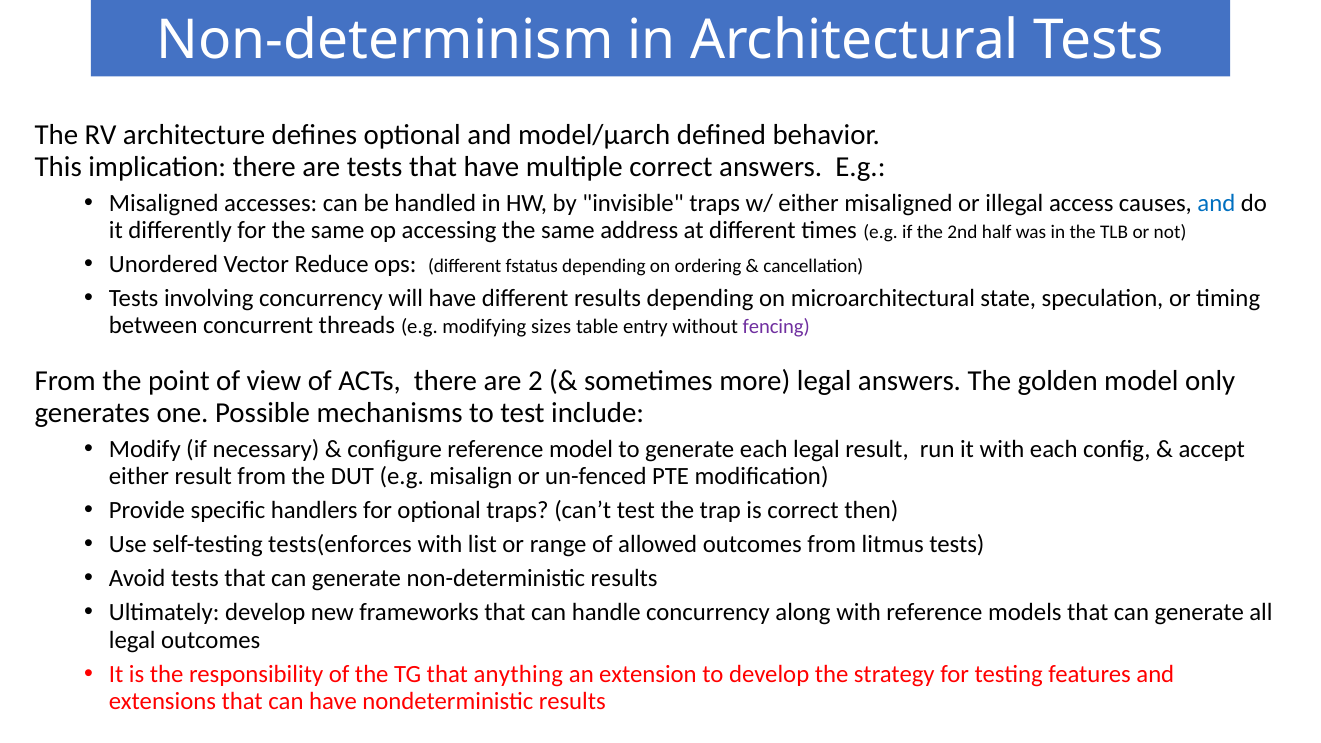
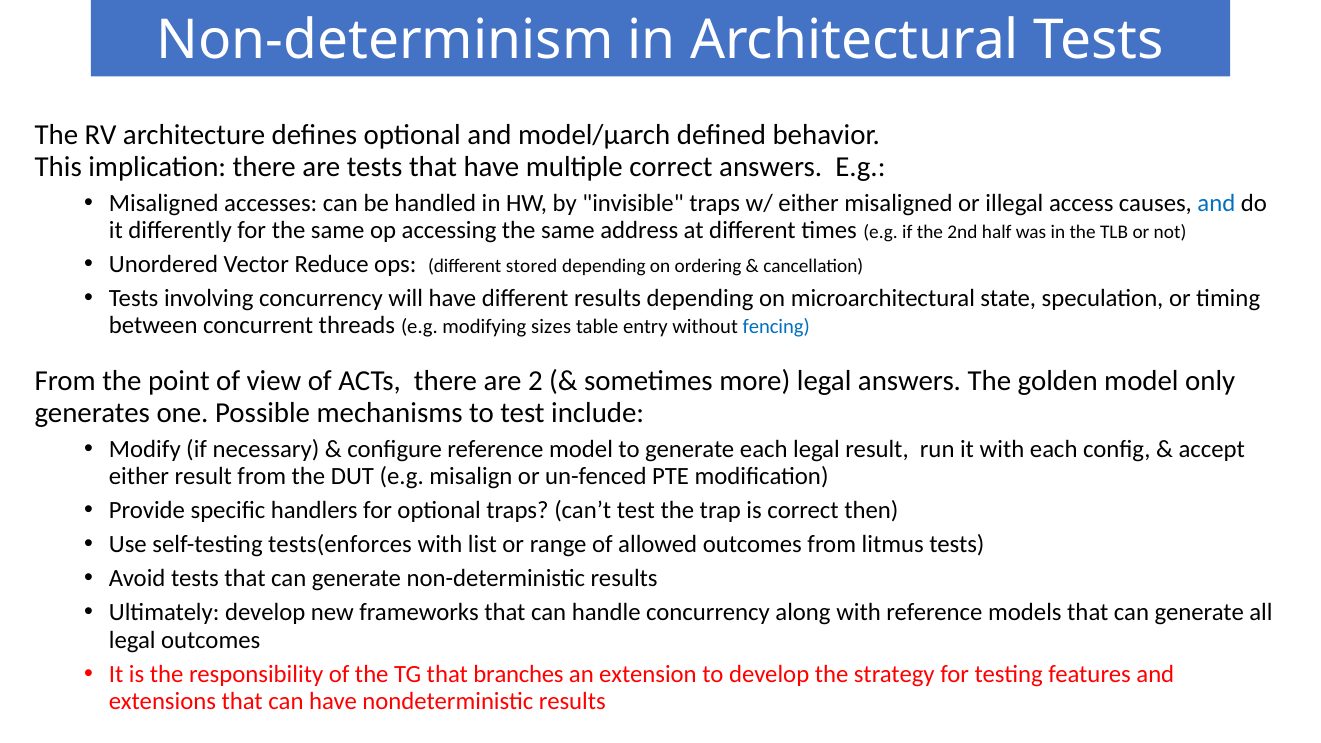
fstatus: fstatus -> stored
fencing colour: purple -> blue
anything: anything -> branches
